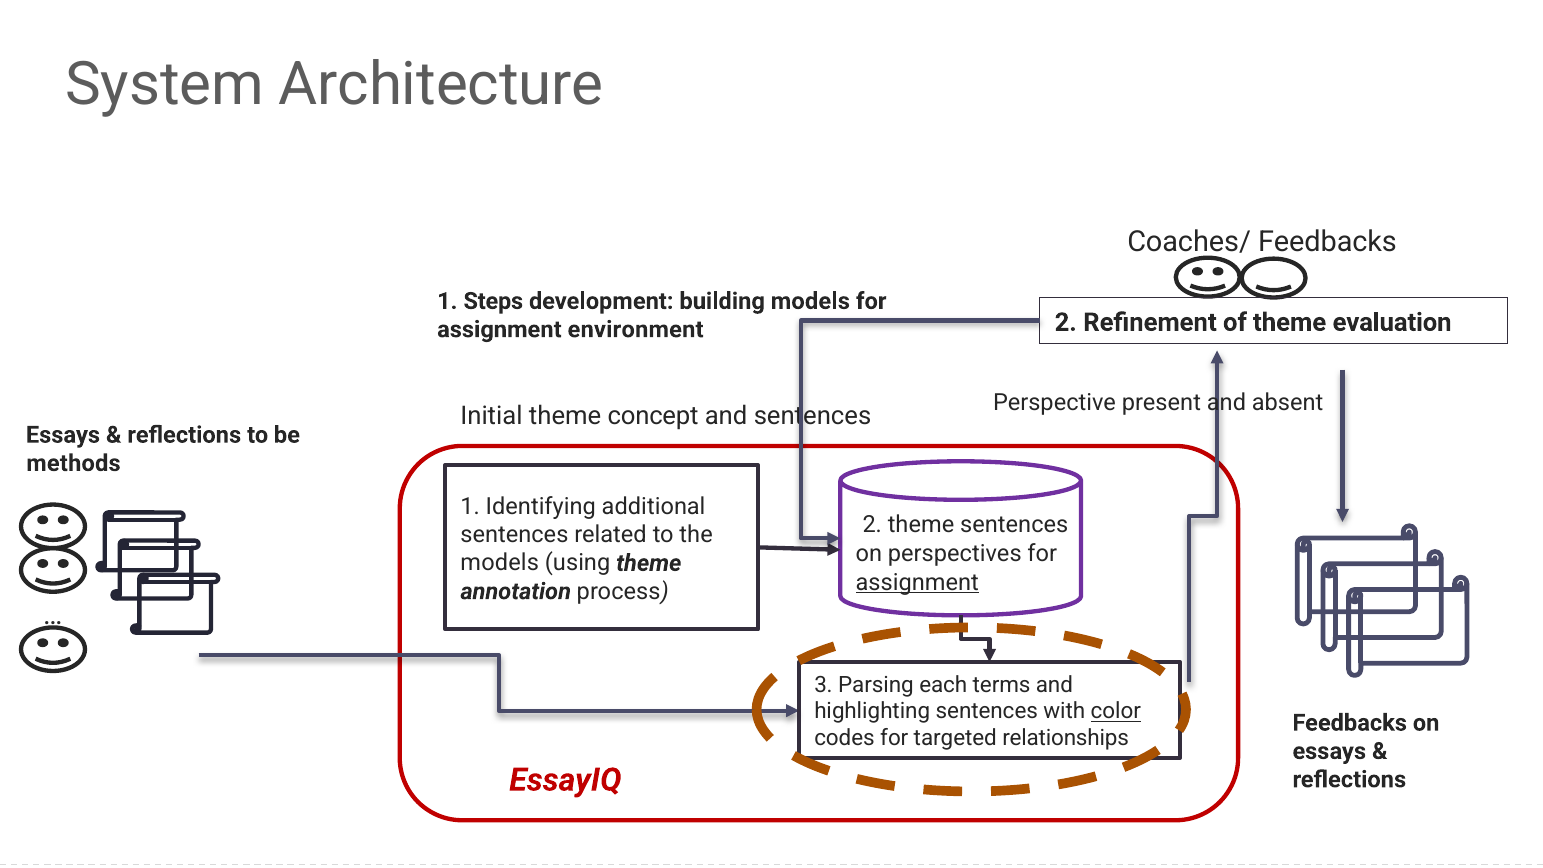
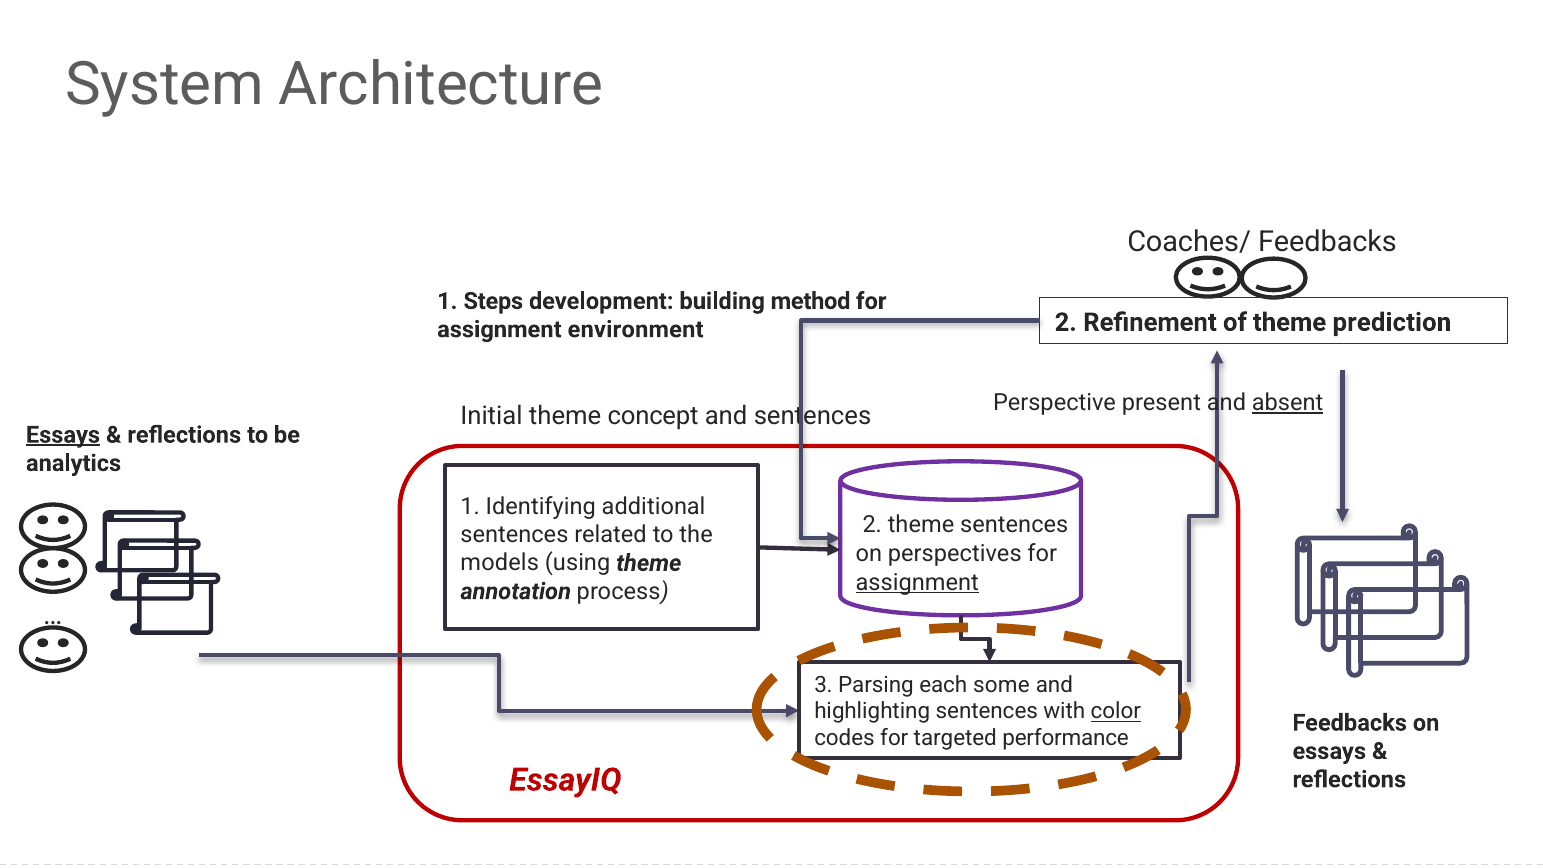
building models: models -> method
evaluation: evaluation -> prediction
absent underline: none -> present
Essays at (63, 435) underline: none -> present
methods: methods -> analytics
terms: terms -> some
relationships: relationships -> performance
